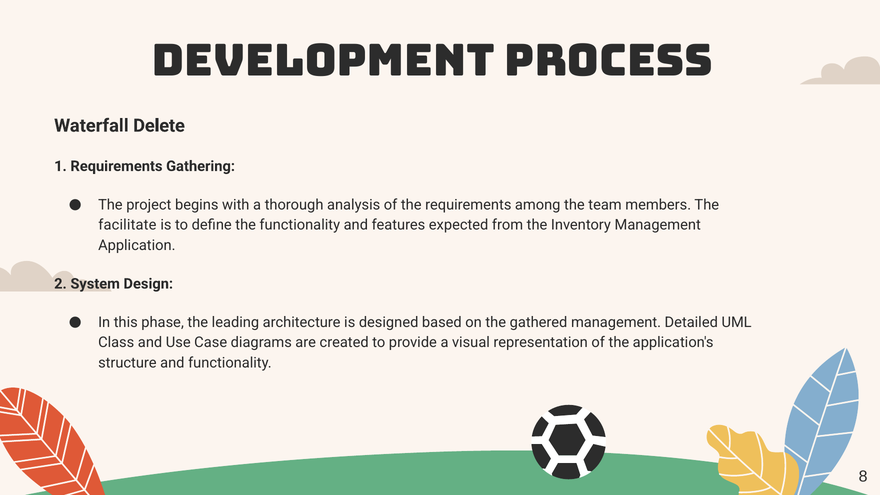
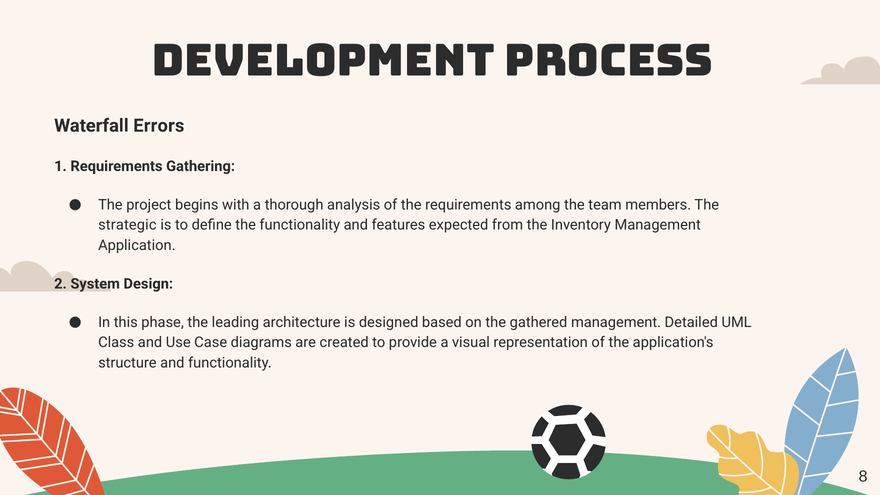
Delete: Delete -> Errors
facilitate: facilitate -> strategic
